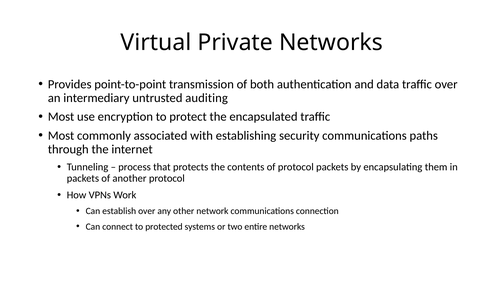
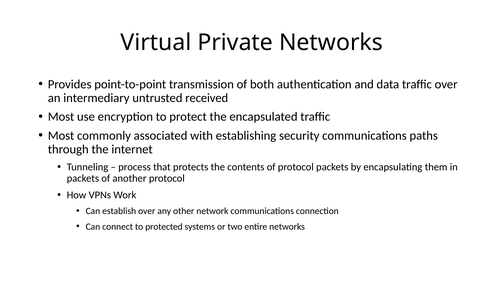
auditing: auditing -> received
